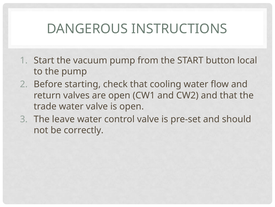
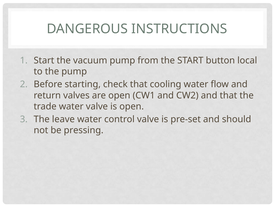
correctly: correctly -> pressing
